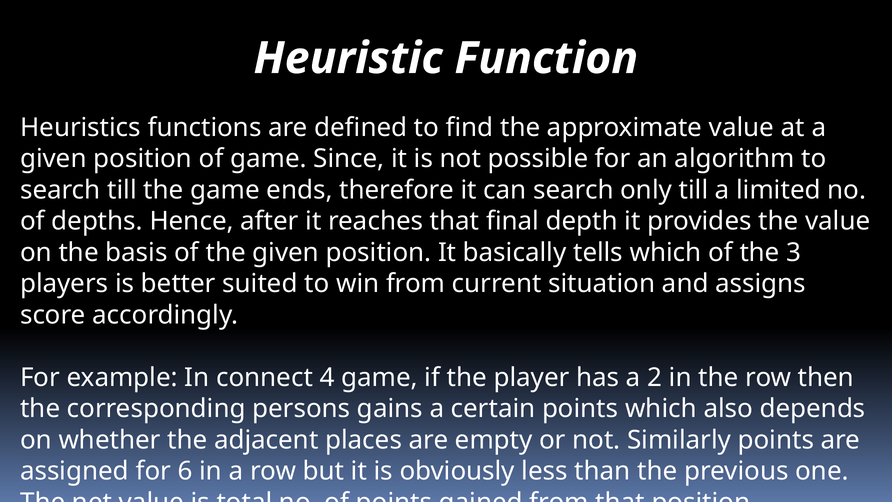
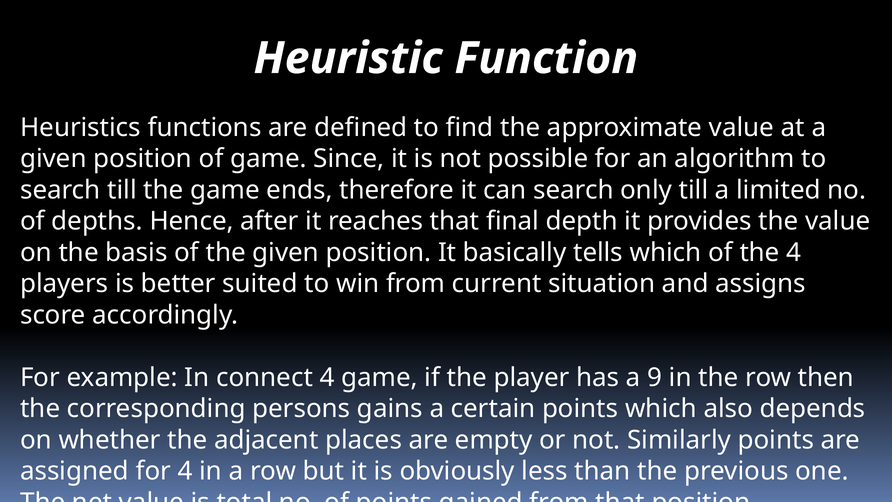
the 3: 3 -> 4
2: 2 -> 9
for 6: 6 -> 4
